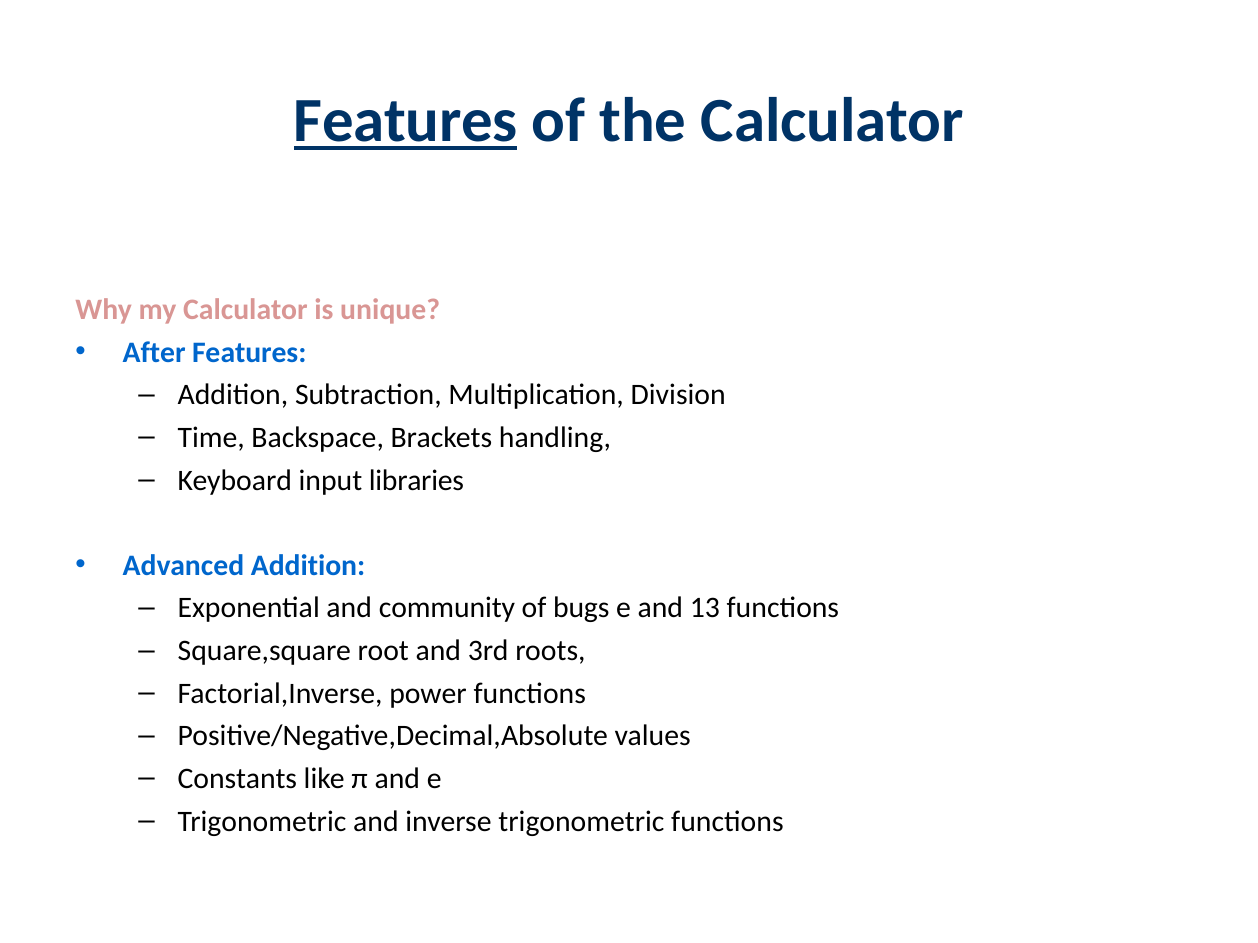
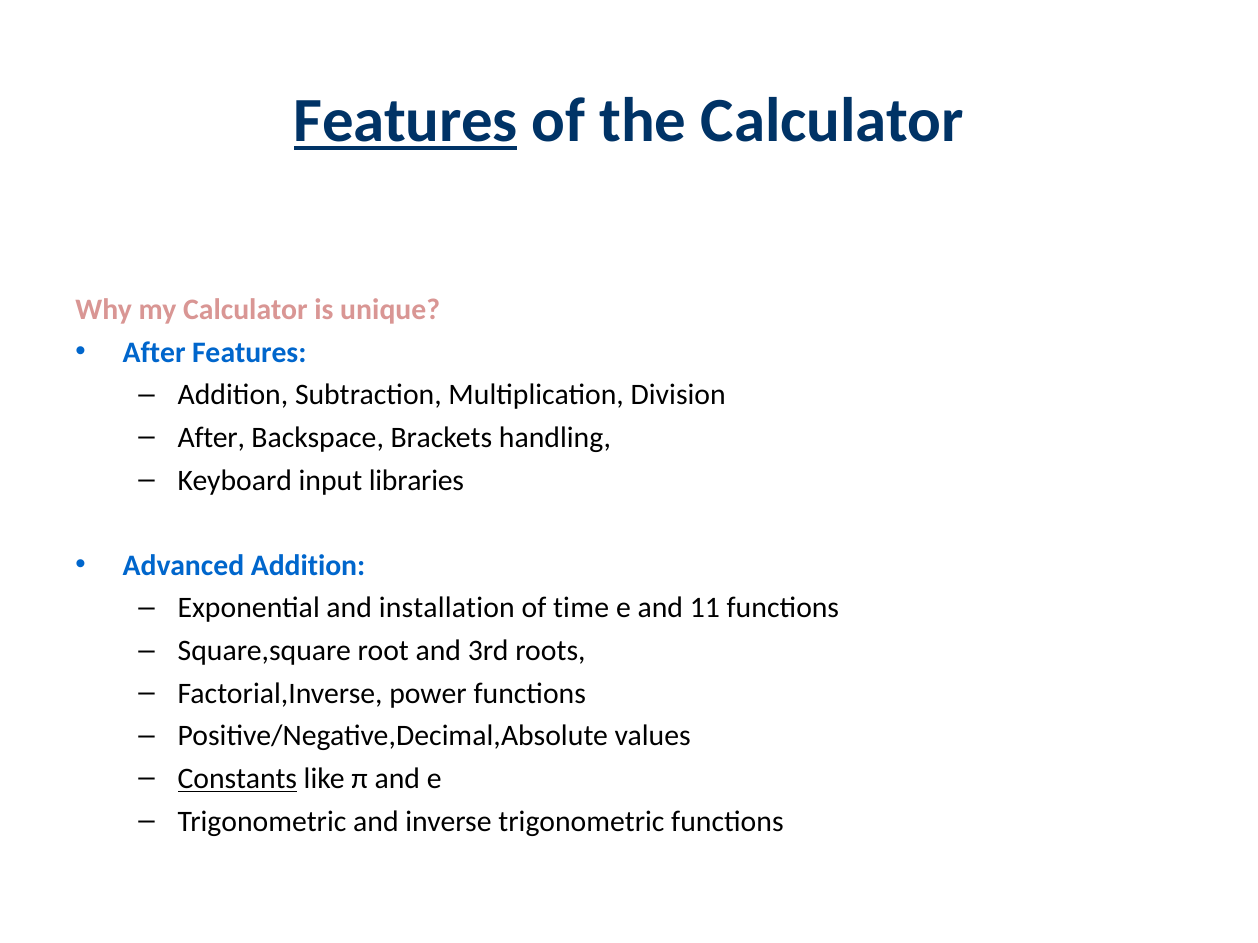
Time at (211, 438): Time -> After
community: community -> installation
bugs: bugs -> time
13: 13 -> 11
Constants underline: none -> present
